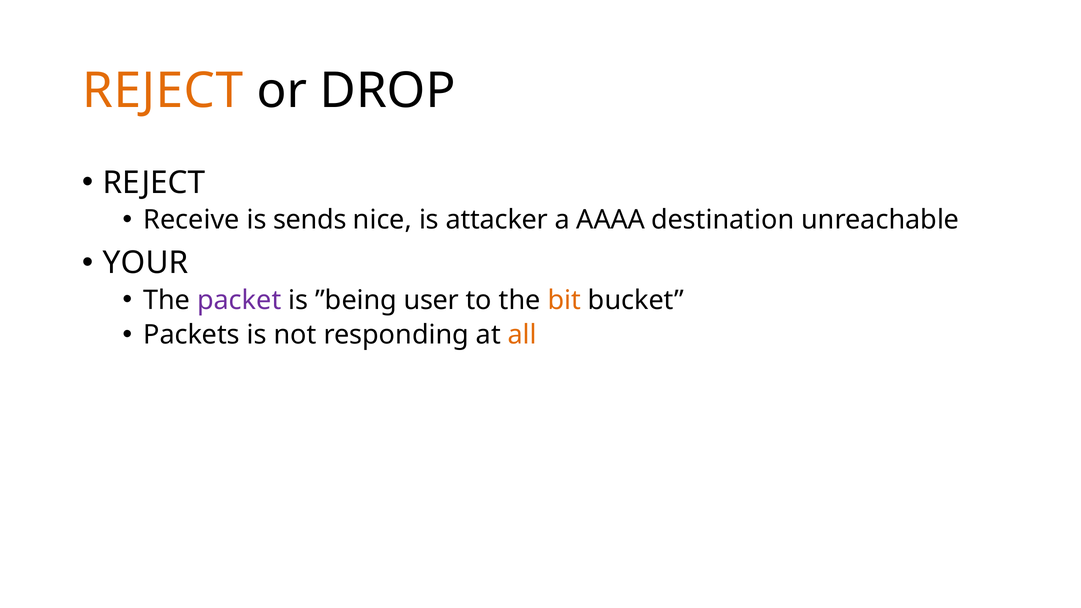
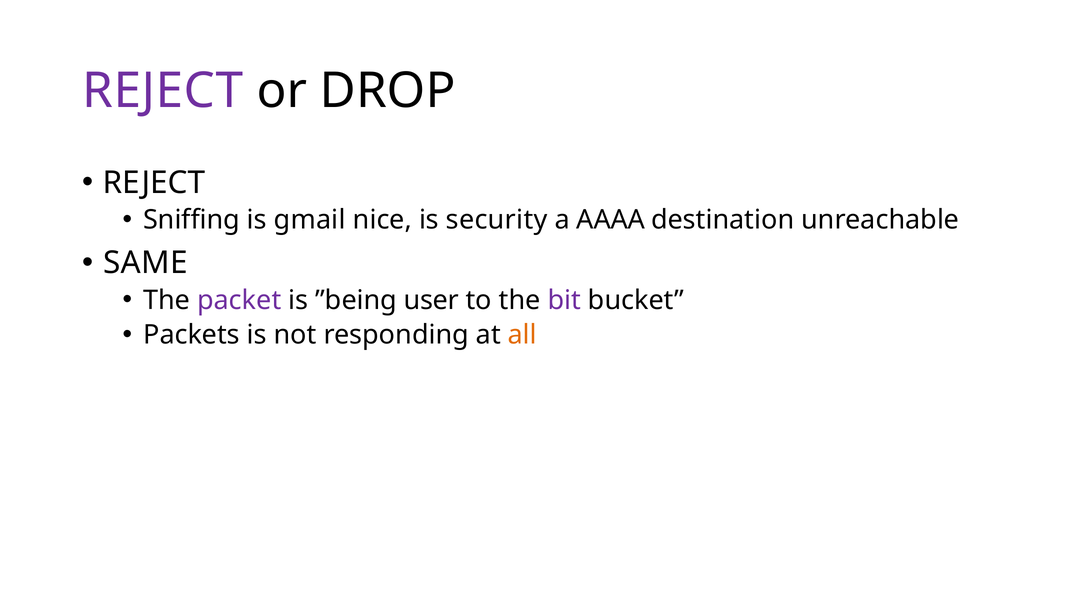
REJECT at (163, 91) colour: orange -> purple
Receive: Receive -> Sniffing
sends: sends -> gmail
attacker: attacker -> security
YOUR: YOUR -> SAME
bit colour: orange -> purple
